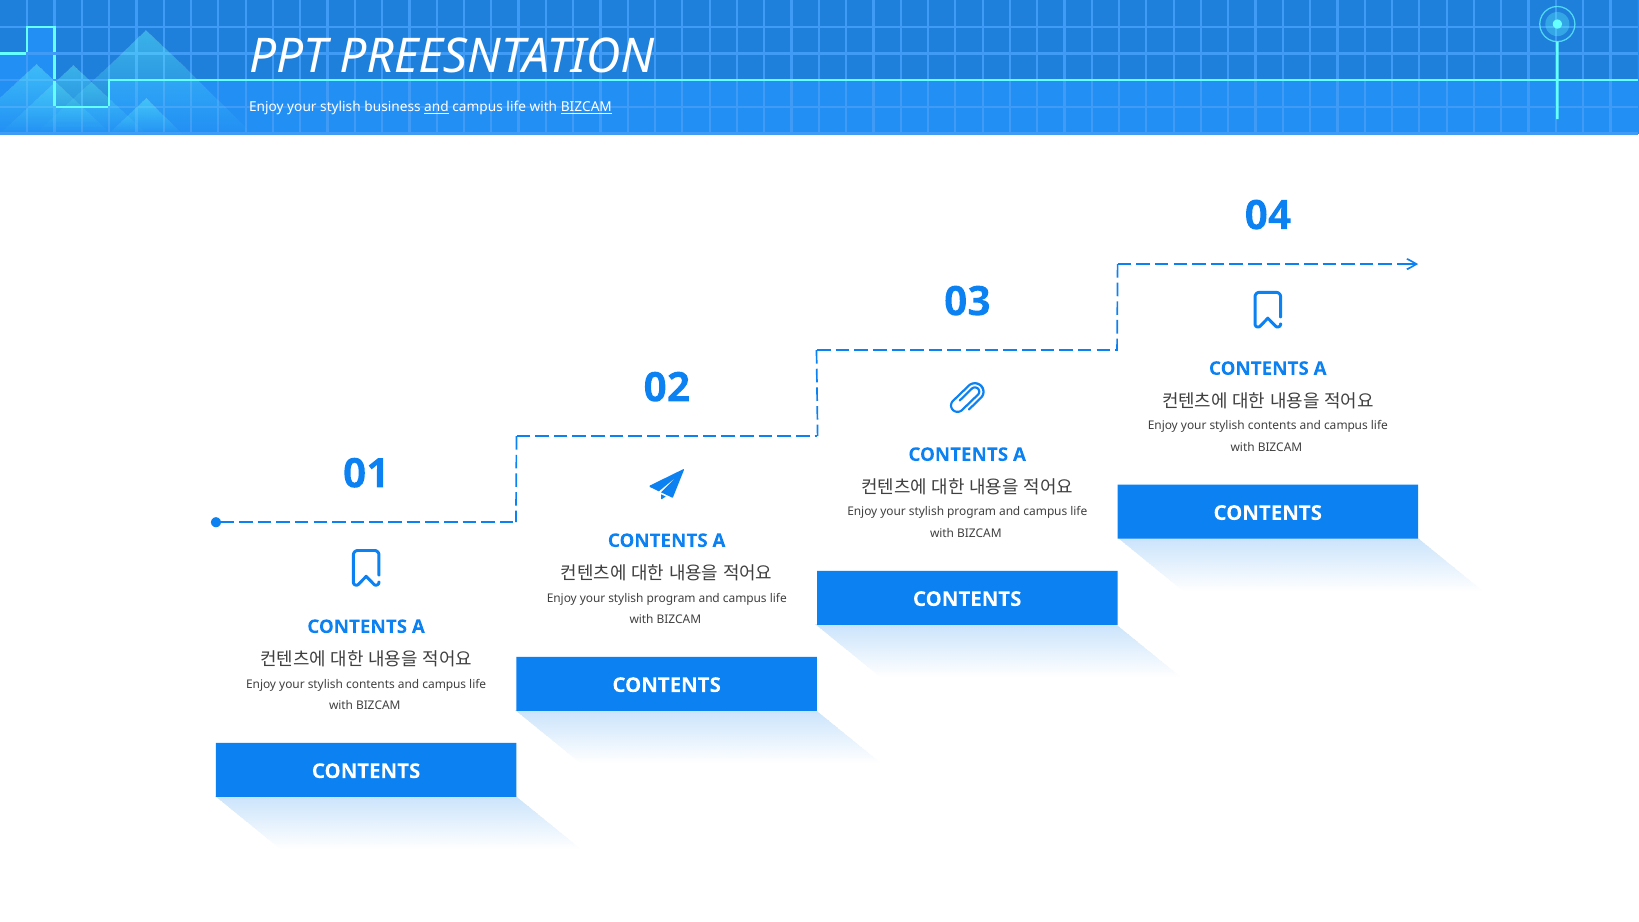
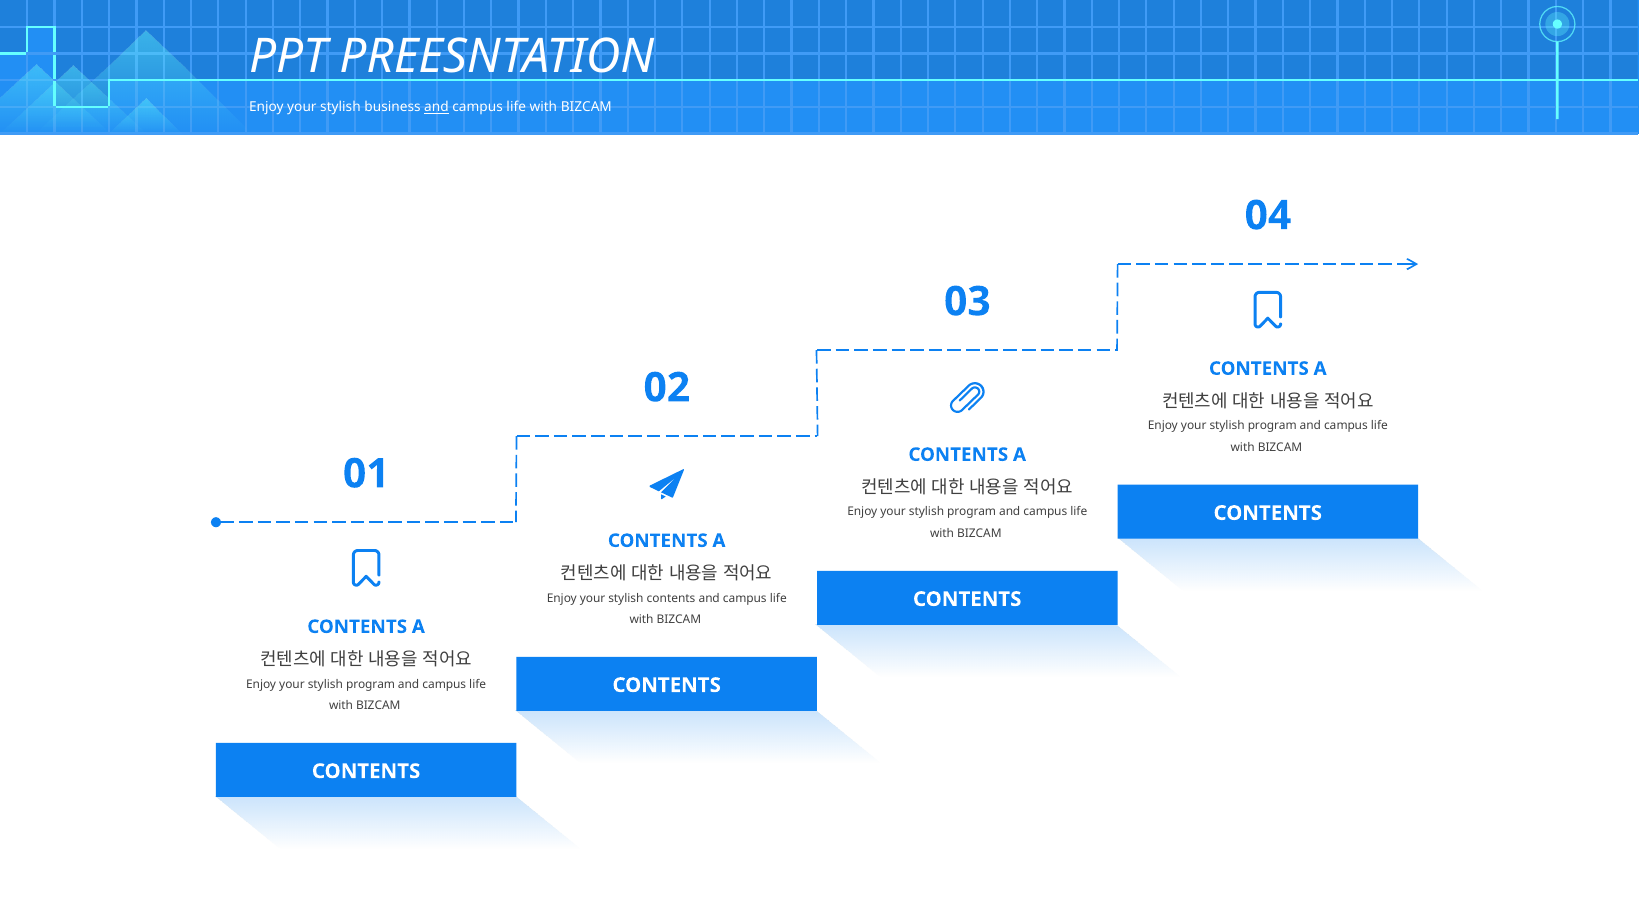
BIZCAM at (586, 107) underline: present -> none
contents at (1272, 426): contents -> program
program at (671, 598): program -> contents
contents at (370, 684): contents -> program
